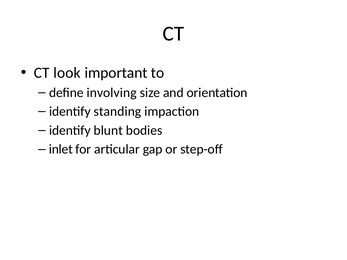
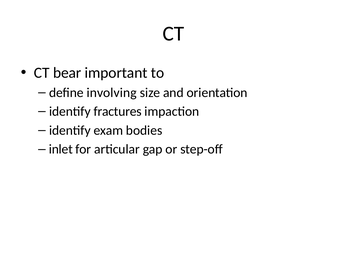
look: look -> bear
standing: standing -> fractures
blunt: blunt -> exam
